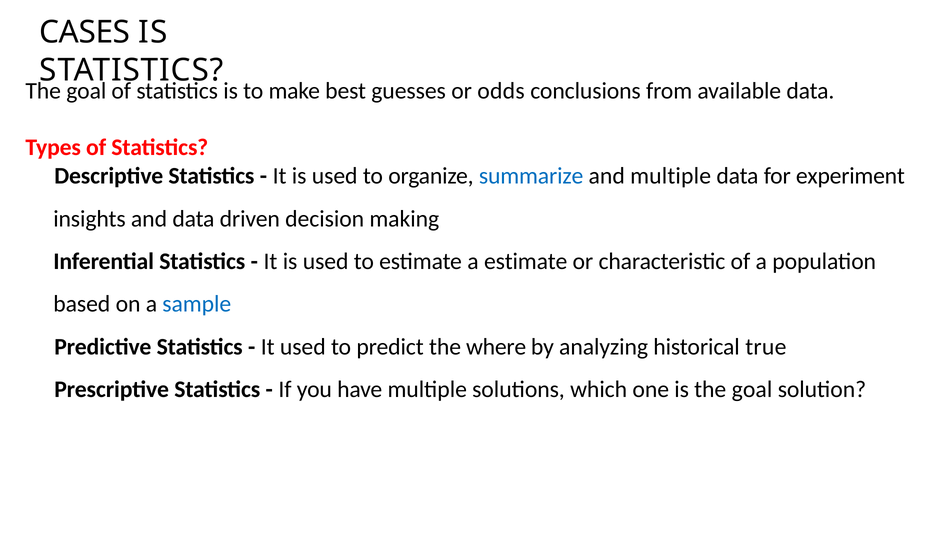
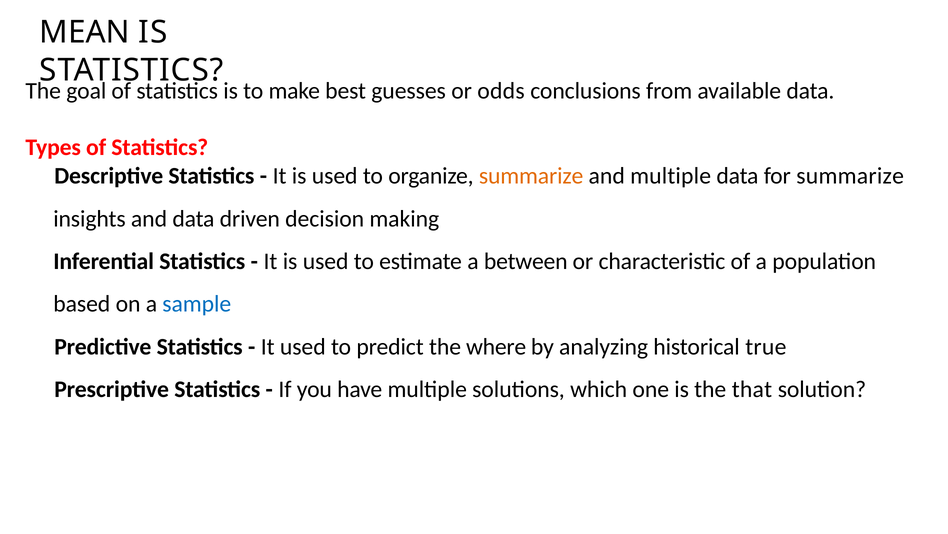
CASES: CASES -> MEAN
summarize at (531, 176) colour: blue -> orange
for experiment: experiment -> summarize
a estimate: estimate -> between
is the goal: goal -> that
